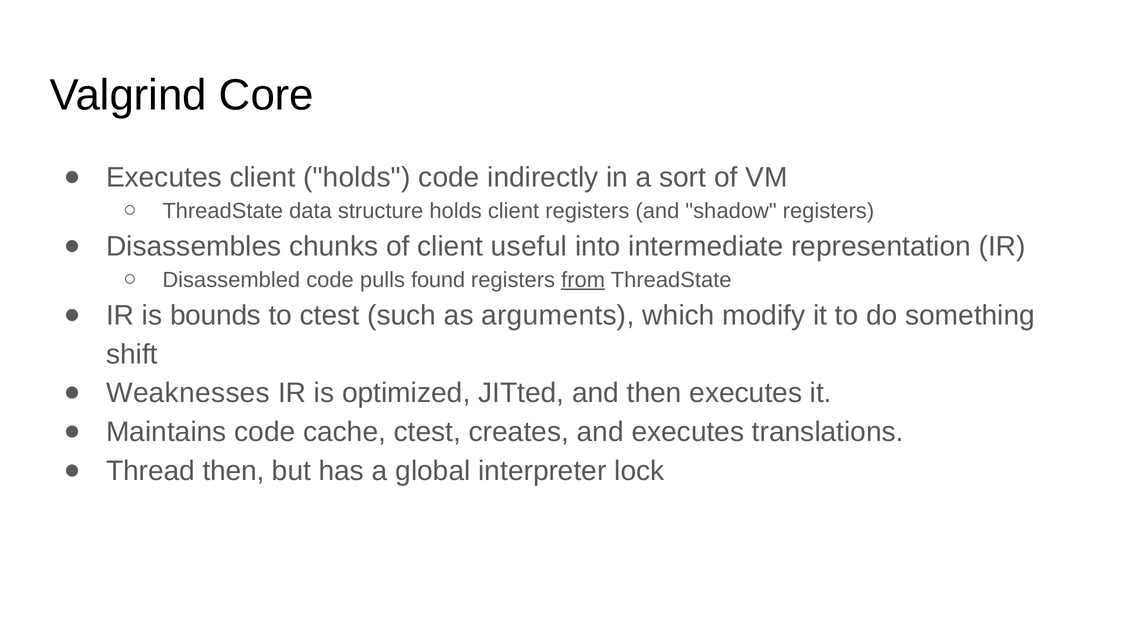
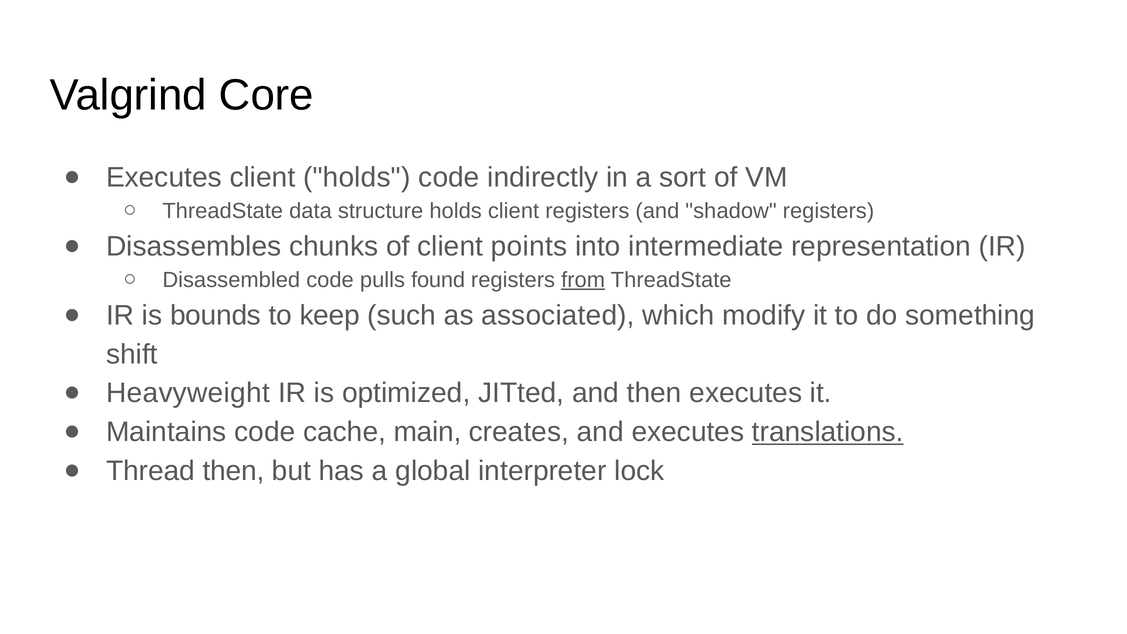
useful: useful -> points
to ctest: ctest -> keep
arguments: arguments -> associated
Weaknesses: Weaknesses -> Heavyweight
cache ctest: ctest -> main
translations underline: none -> present
